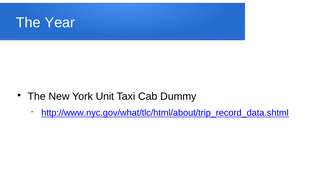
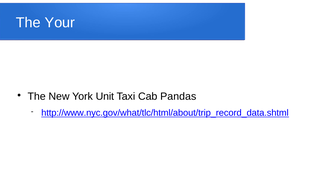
Year: Year -> Your
Dummy: Dummy -> Pandas
